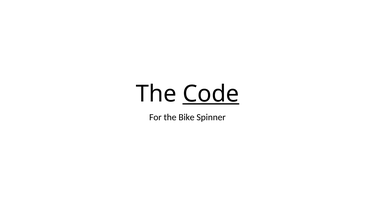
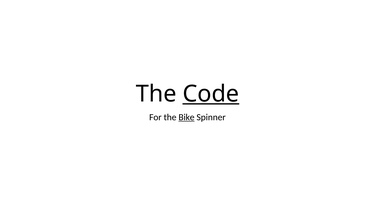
Bike underline: none -> present
